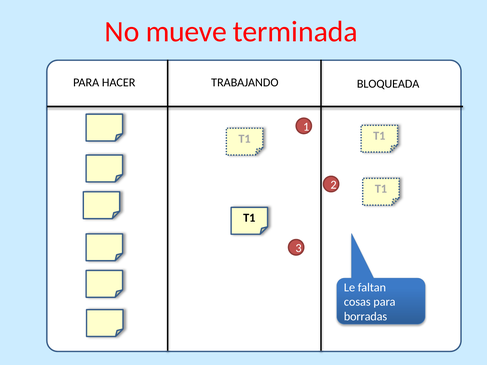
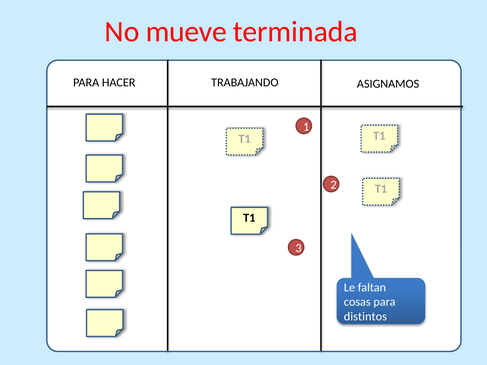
BLOQUEADA: BLOQUEADA -> ASIGNAMOS
borradas: borradas -> distintos
